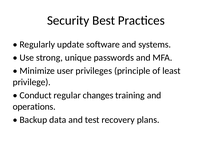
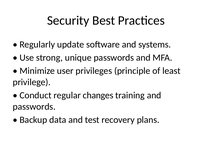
operations at (34, 107): operations -> passwords
